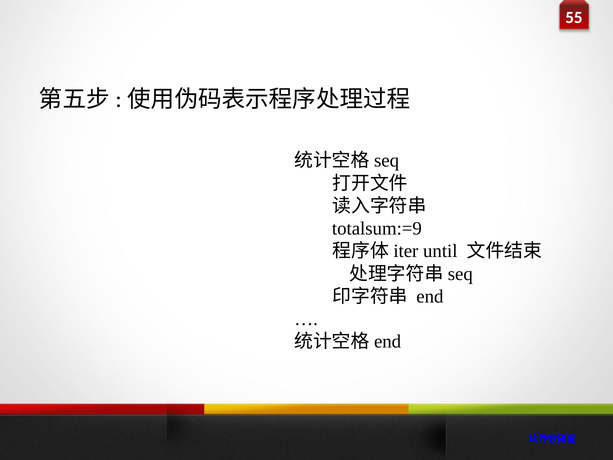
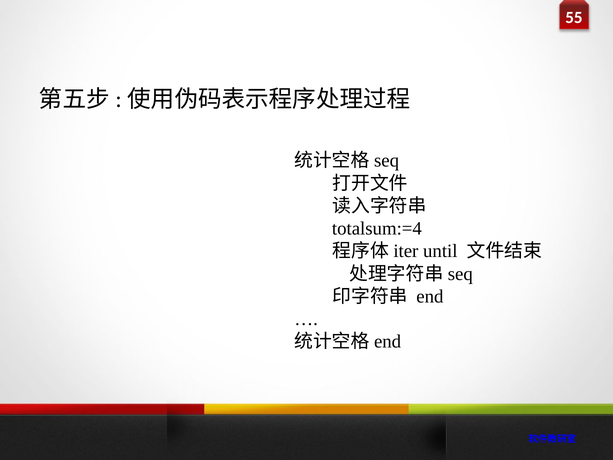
totalsum:=9: totalsum:=9 -> totalsum:=4
